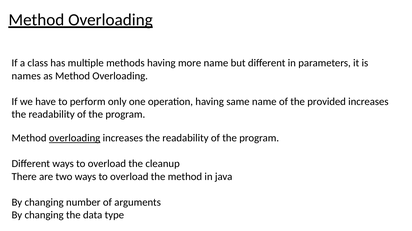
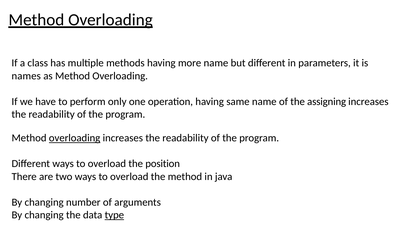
provided: provided -> assigning
cleanup: cleanup -> position
type underline: none -> present
